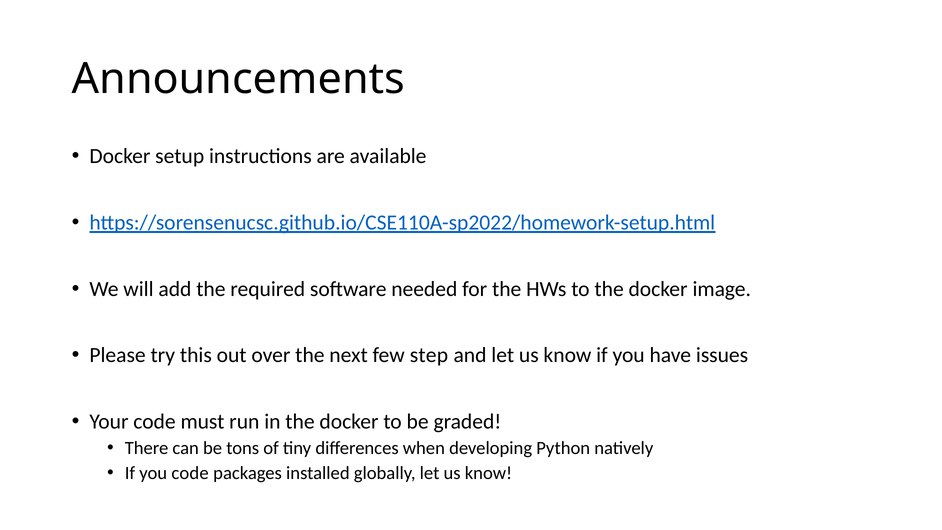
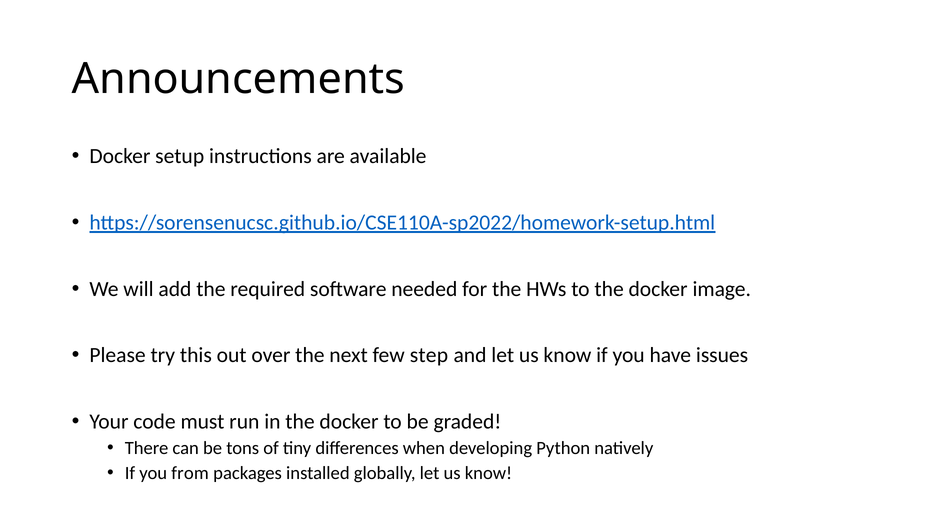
you code: code -> from
